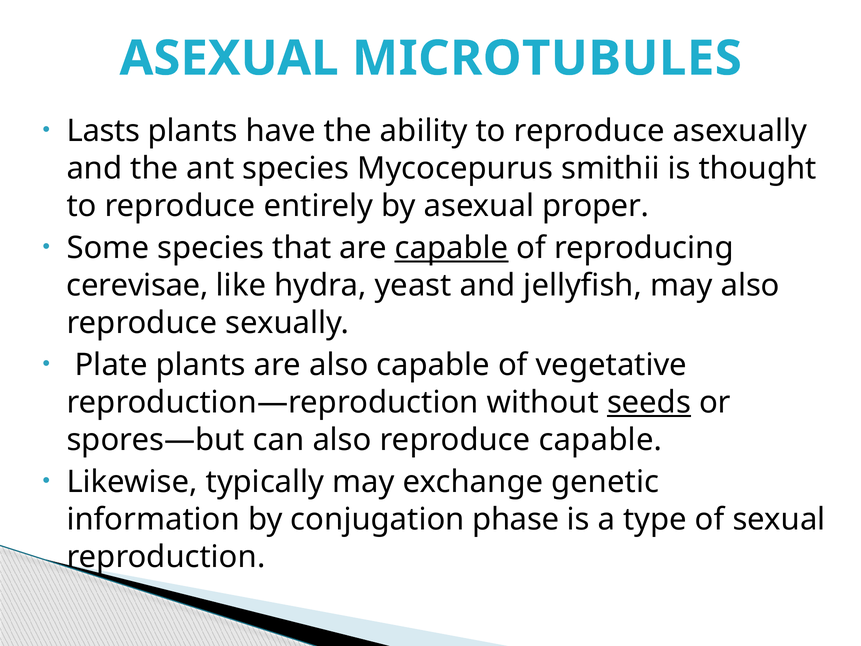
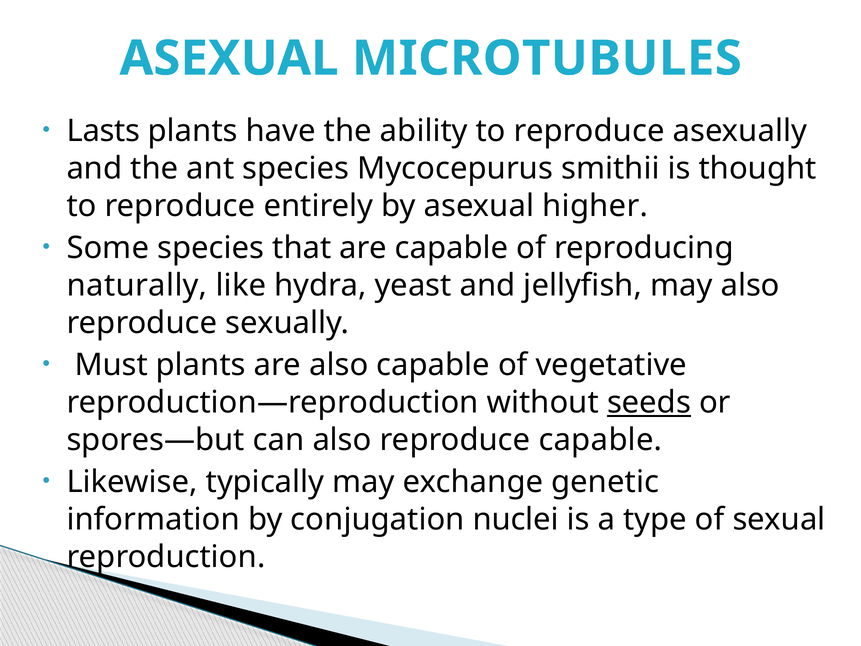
proper: proper -> higher
capable at (452, 248) underline: present -> none
cerevisae: cerevisae -> naturally
Plate: Plate -> Must
phase: phase -> nuclei
